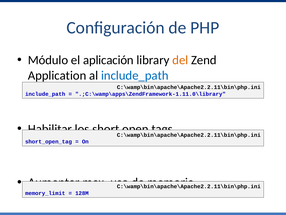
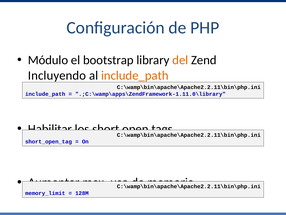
aplicación: aplicación -> bootstrap
Application: Application -> Incluyendo
include_path at (135, 75) colour: blue -> orange
